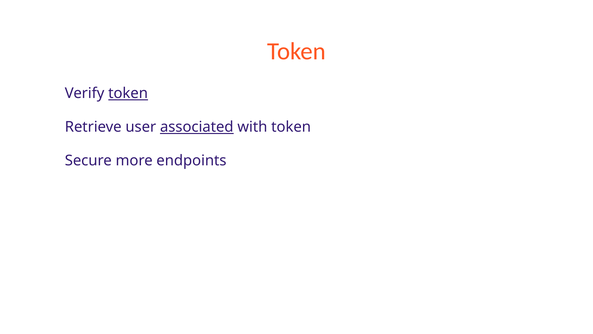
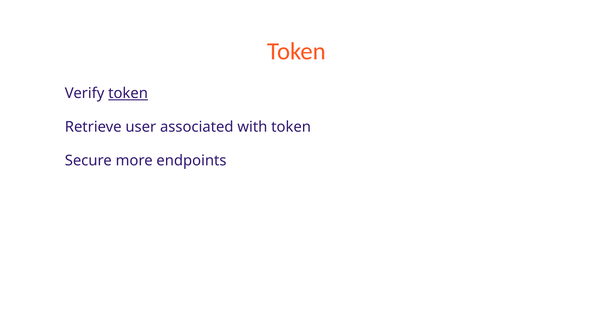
associated underline: present -> none
